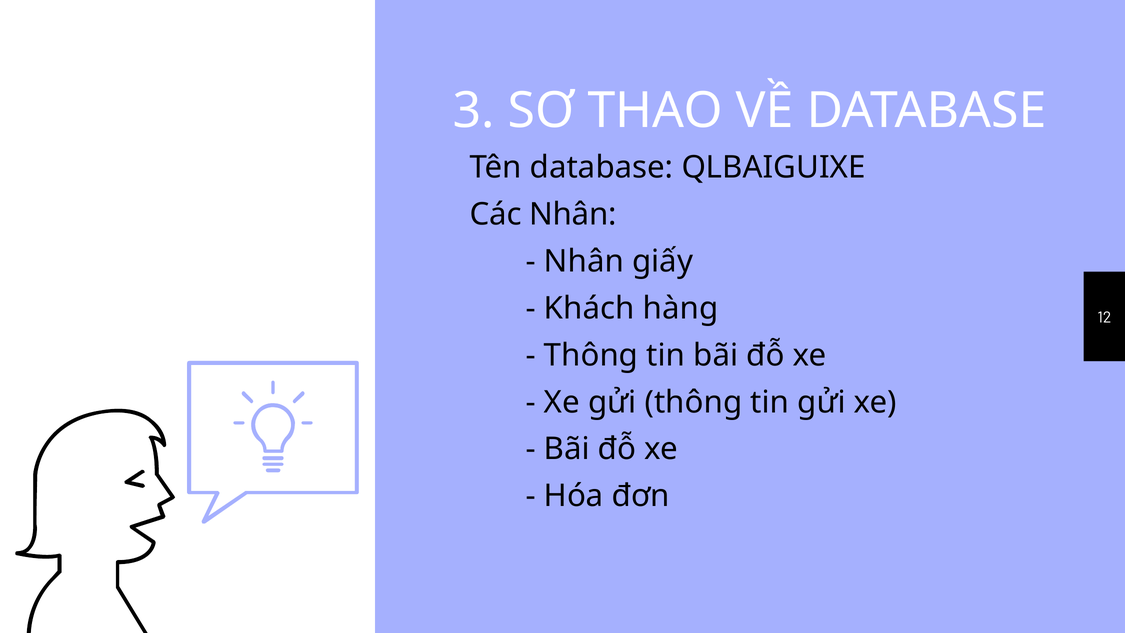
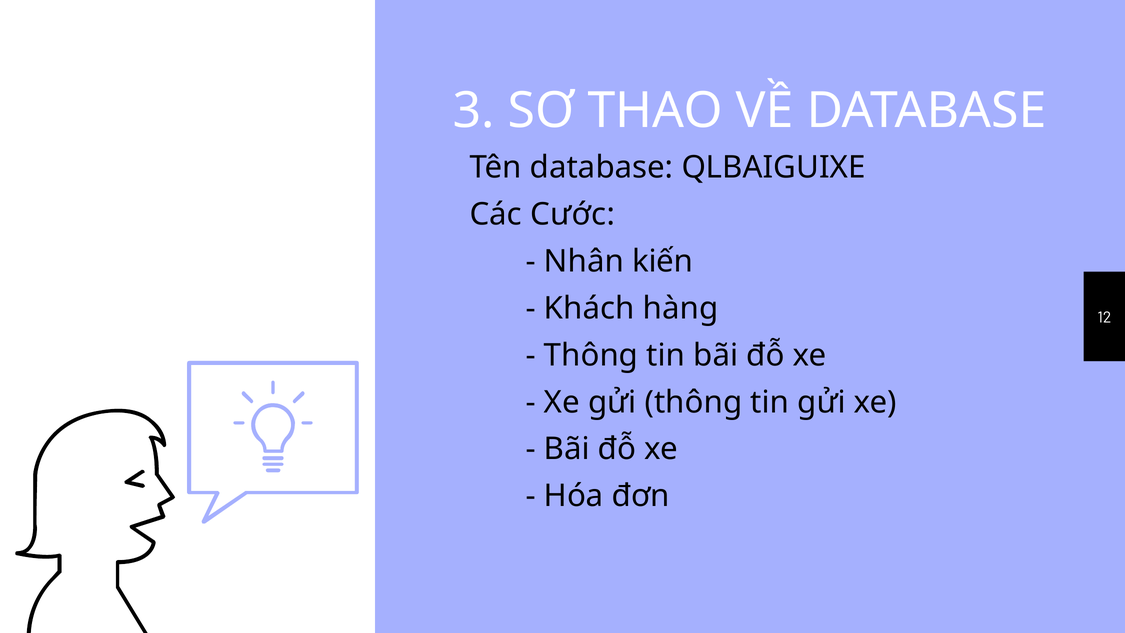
Các Nhân: Nhân -> Cước
giấy: giấy -> kiến
